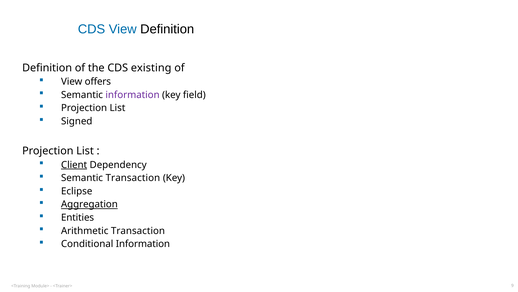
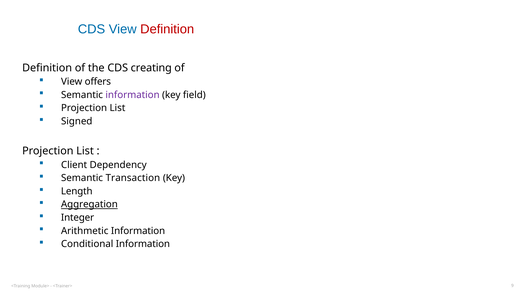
Definition at (167, 29) colour: black -> red
existing: existing -> creating
Client underline: present -> none
Eclipse: Eclipse -> Length
Entities: Entities -> Integer
Arithmetic Transaction: Transaction -> Information
